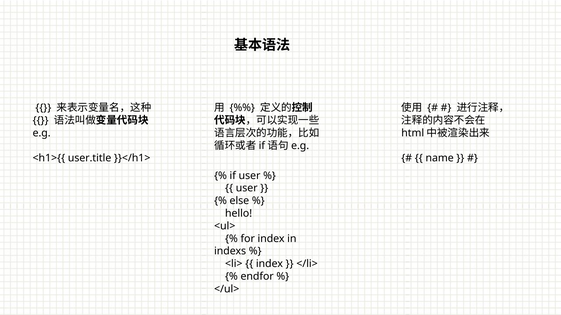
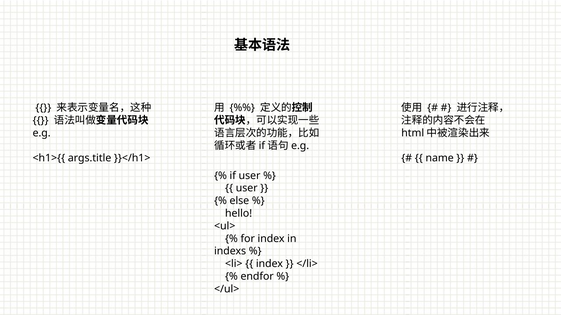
user.title: user.title -> args.title
